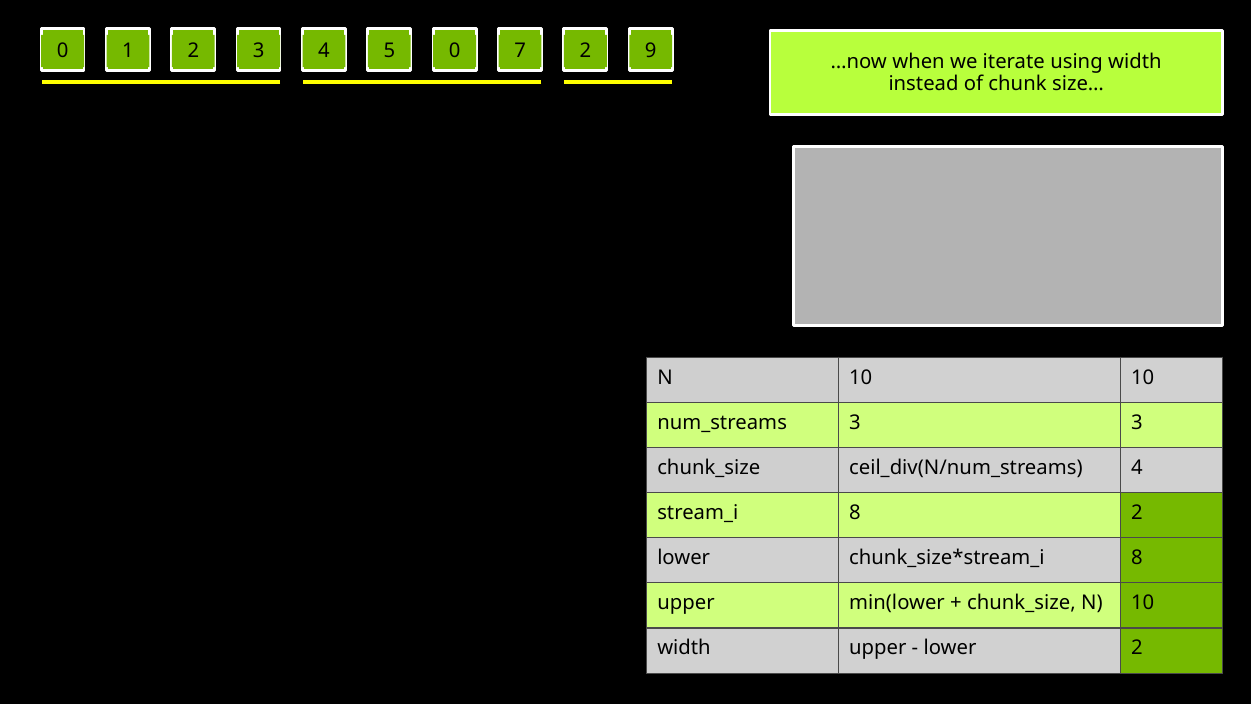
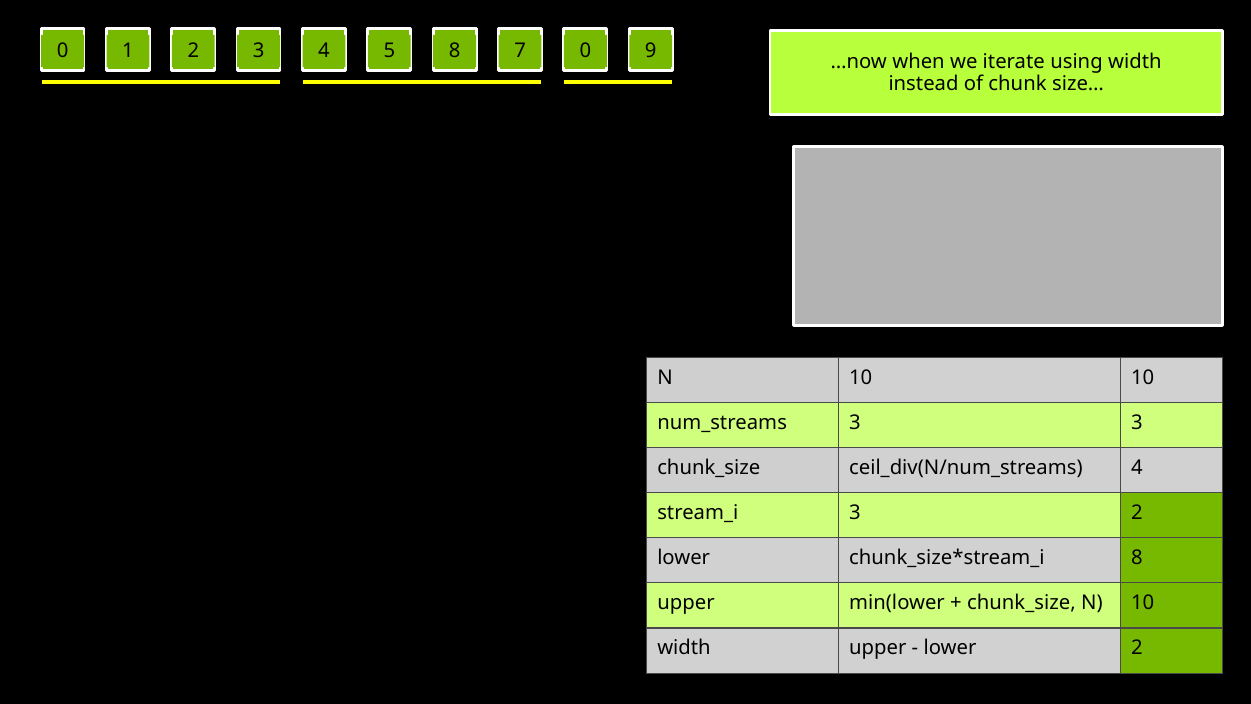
5 0: 0 -> 8
7 2: 2 -> 0
8 at (855, 513): 8 -> 3
